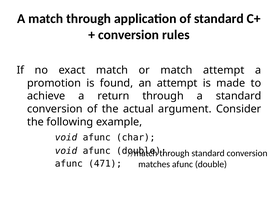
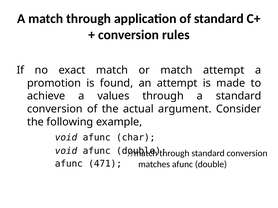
return: return -> values
